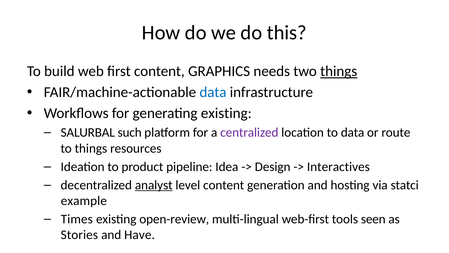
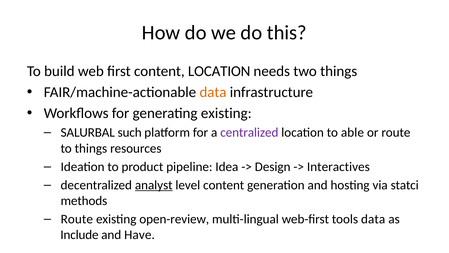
content GRAPHICS: GRAPHICS -> LOCATION
things at (339, 71) underline: present -> none
data at (213, 92) colour: blue -> orange
to data: data -> able
example: example -> methods
Times at (77, 219): Times -> Route
tools seen: seen -> data
Stories: Stories -> Include
